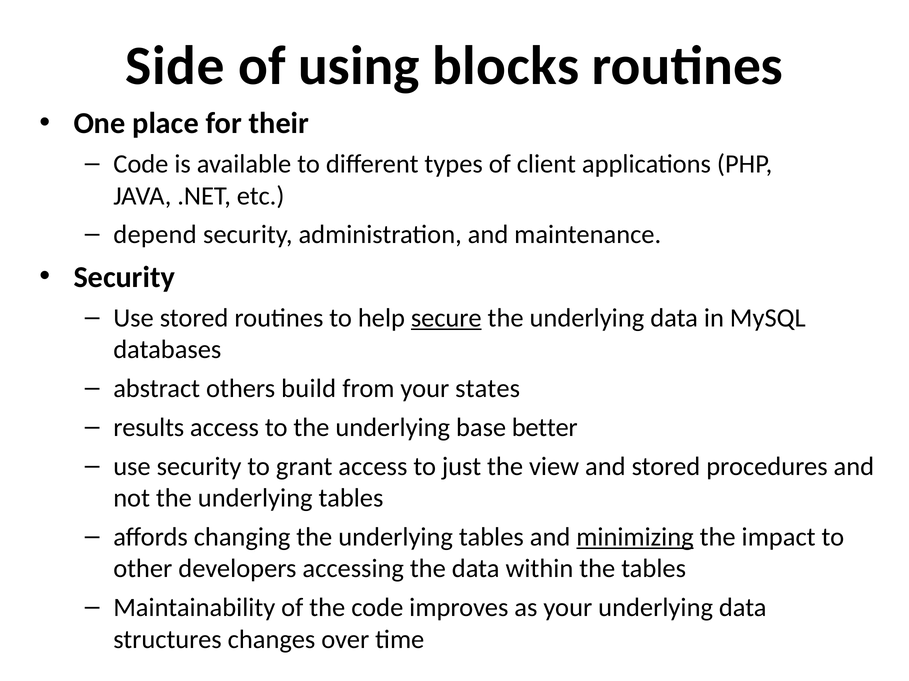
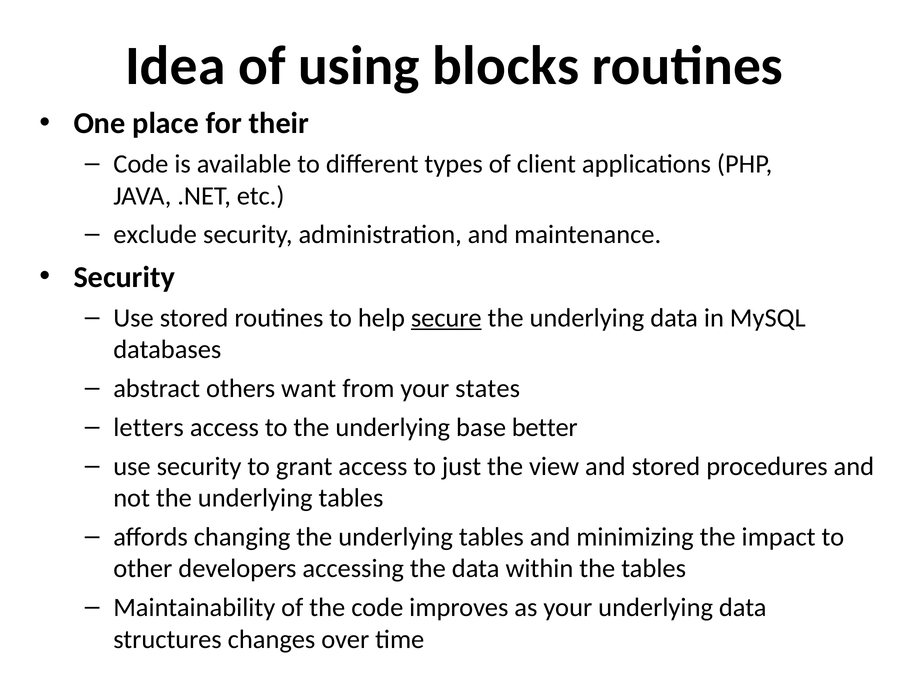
Side: Side -> Idea
depend: depend -> exclude
build: build -> want
results: results -> letters
minimizing underline: present -> none
